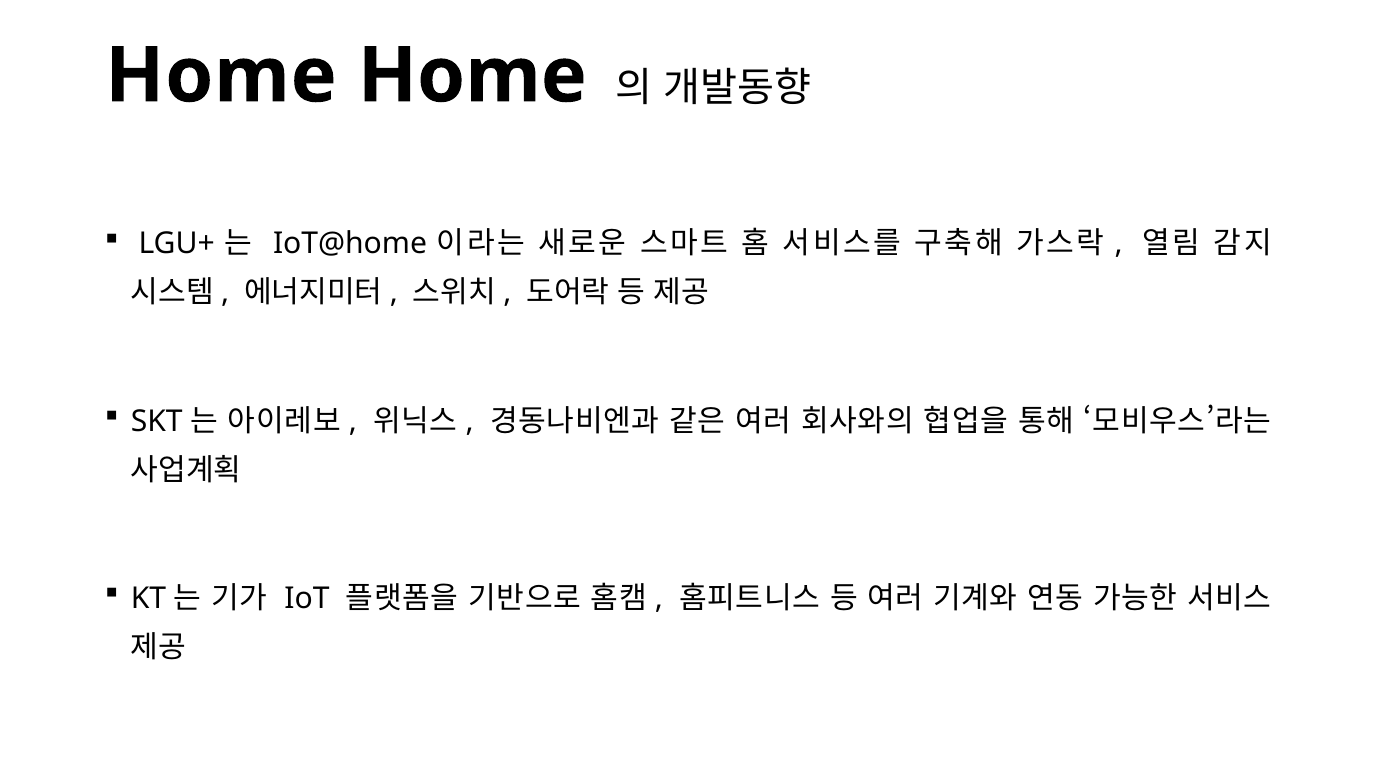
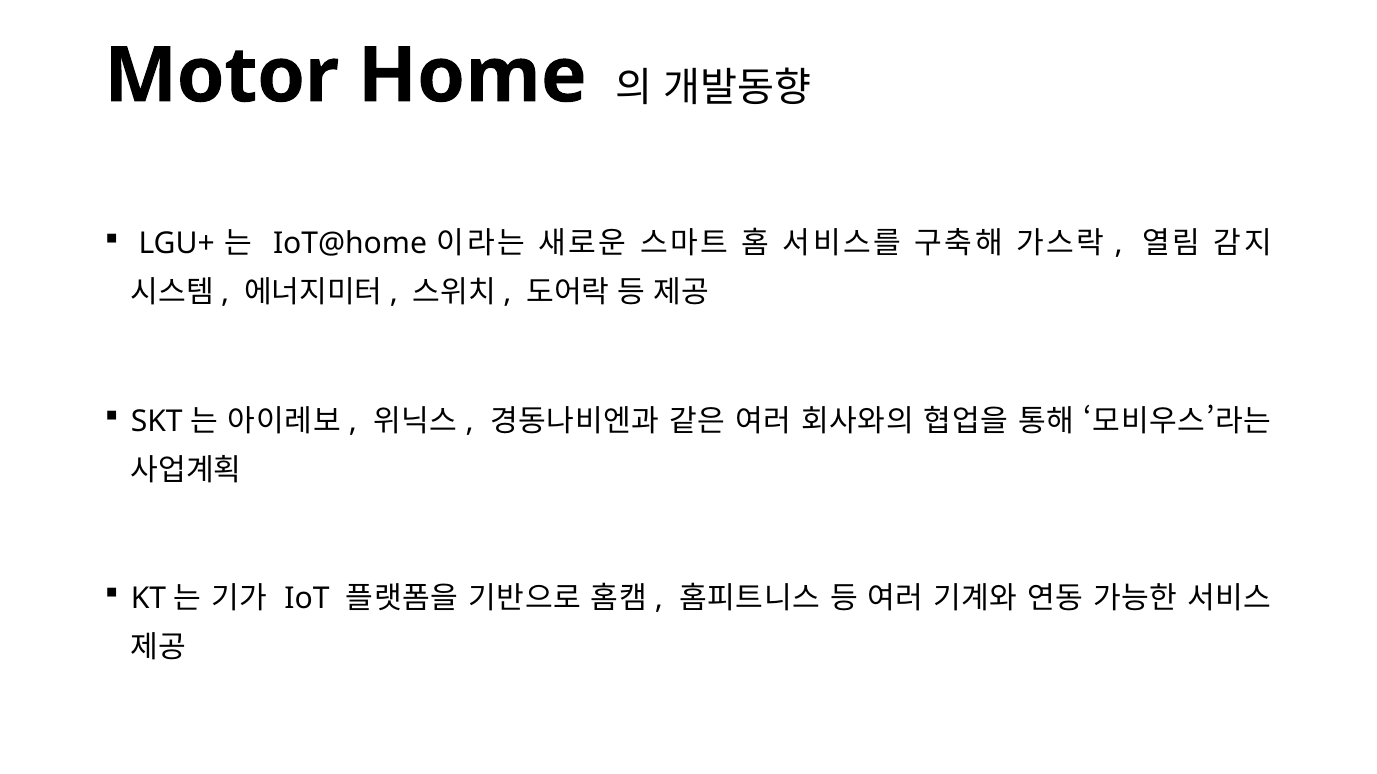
Home at (221, 76): Home -> Motor
